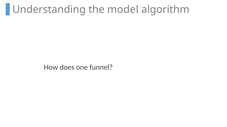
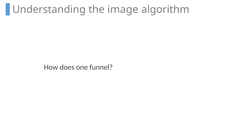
model: model -> image
